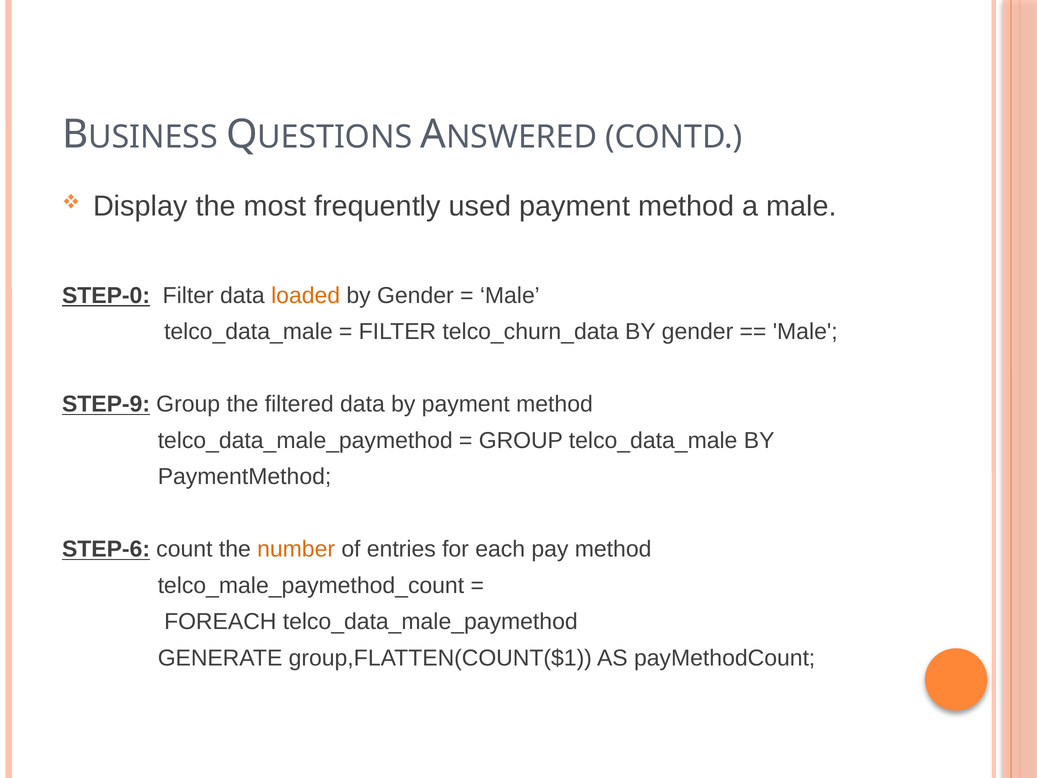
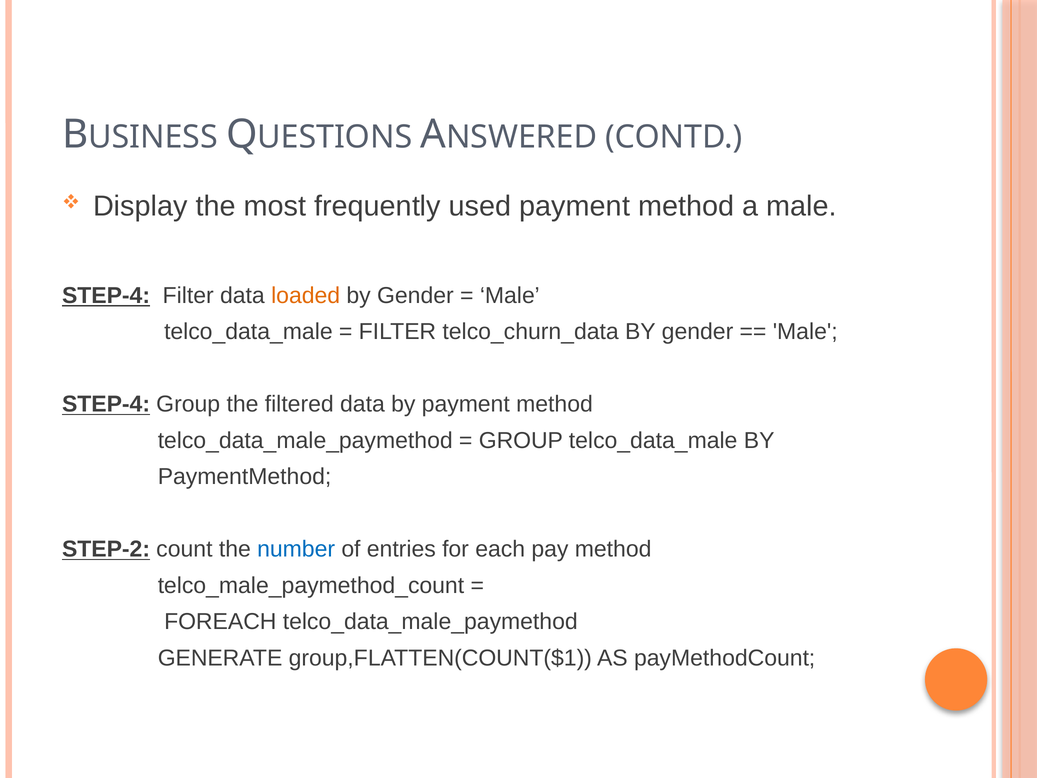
STEP-0 at (106, 295): STEP-0 -> STEP-4
STEP-9 at (106, 404): STEP-9 -> STEP-4
STEP-6: STEP-6 -> STEP-2
number colour: orange -> blue
